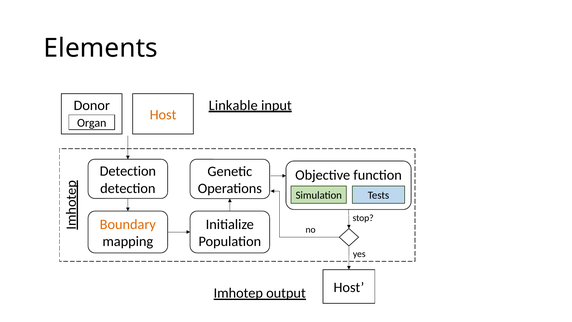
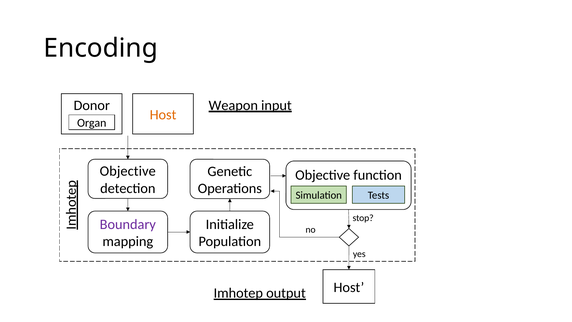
Elements: Elements -> Encoding
Linkable: Linkable -> Weapon
Detection at (128, 171): Detection -> Objective
Boundary colour: orange -> purple
